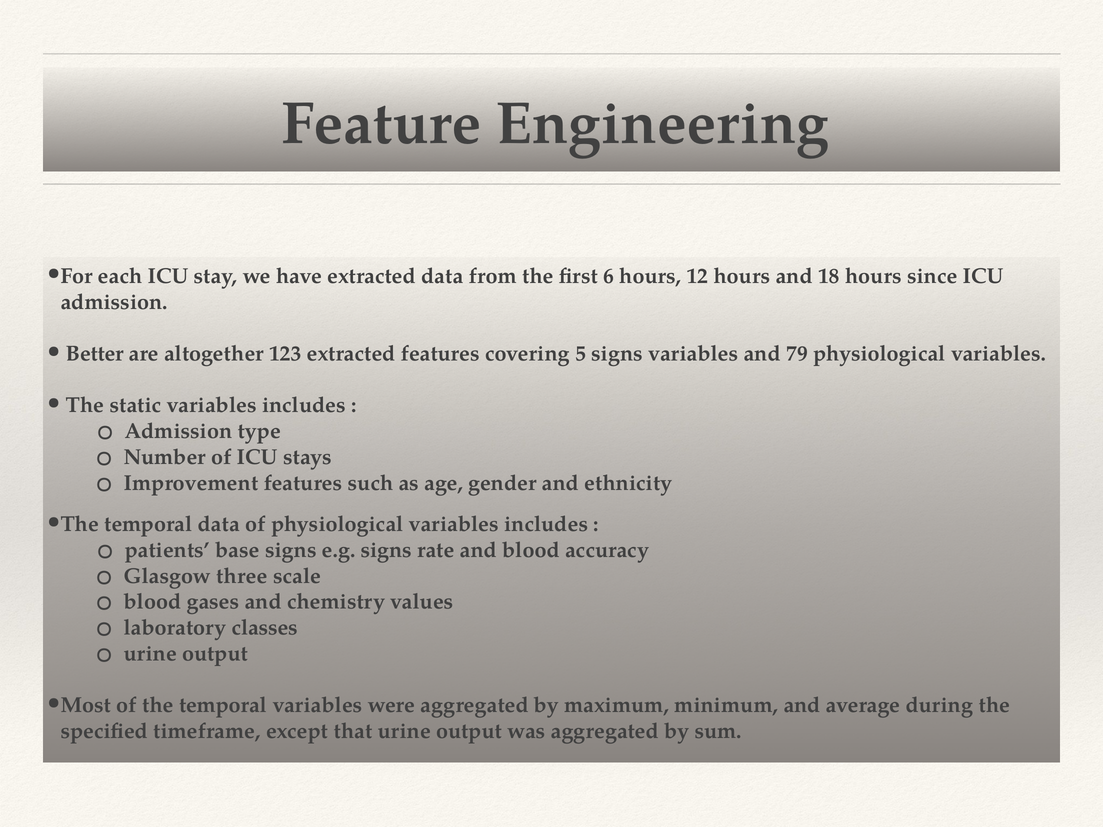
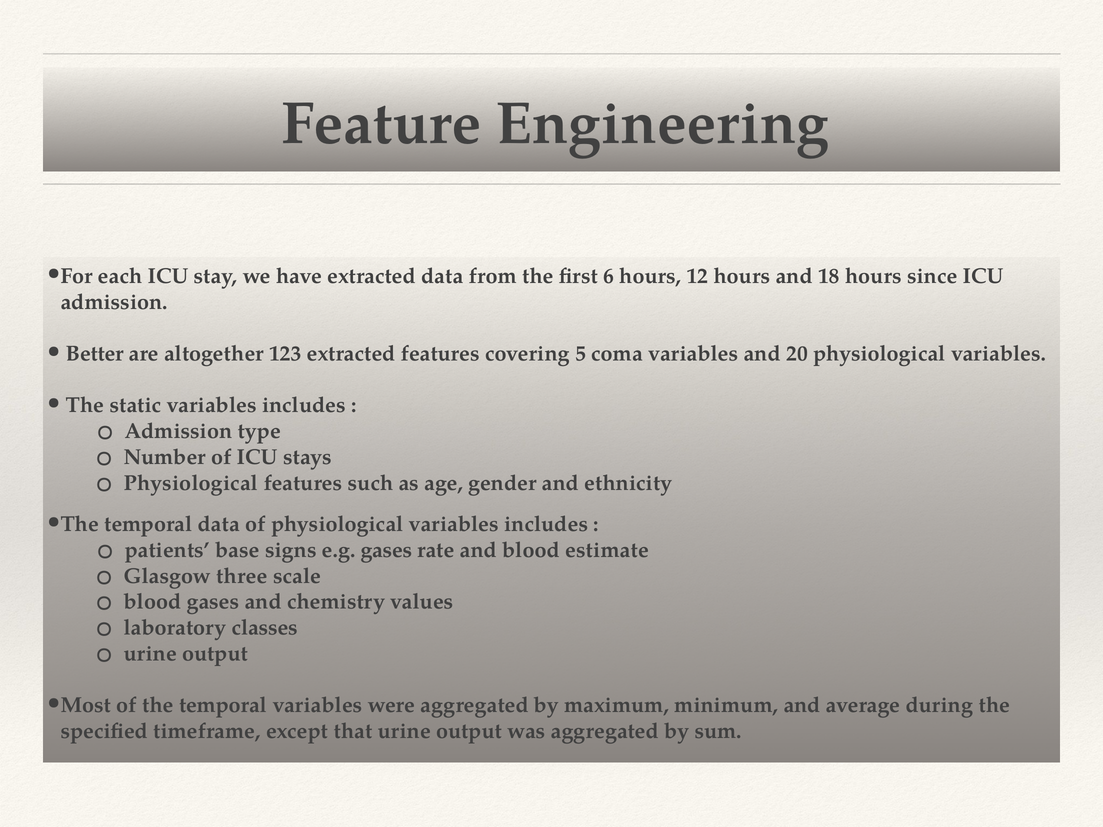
5 signs: signs -> coma
79: 79 -> 20
Improvement at (191, 483): Improvement -> Physiological
e.g signs: signs -> gases
accuracy: accuracy -> estimate
